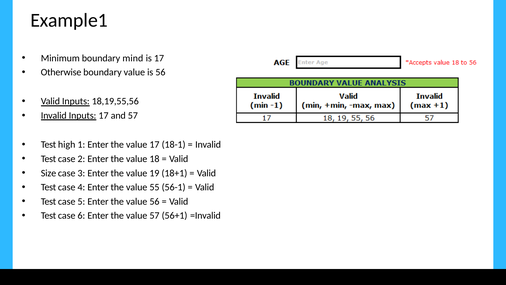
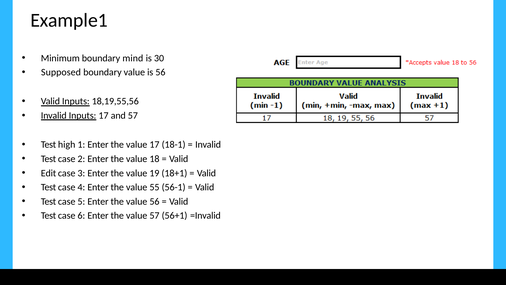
is 17: 17 -> 30
Otherwise: Otherwise -> Supposed
Size: Size -> Edit
